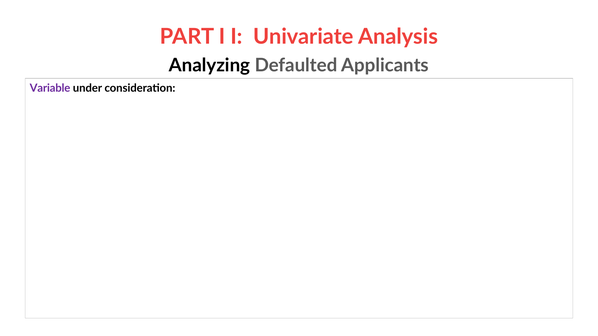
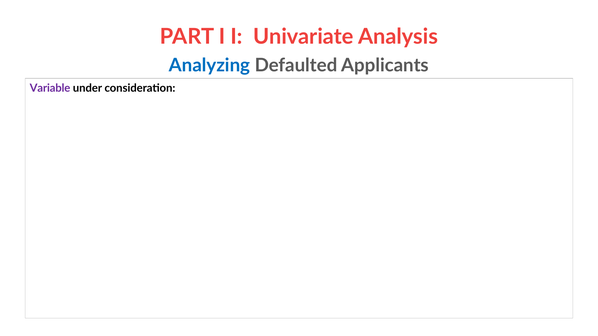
Analyzing colour: black -> blue
